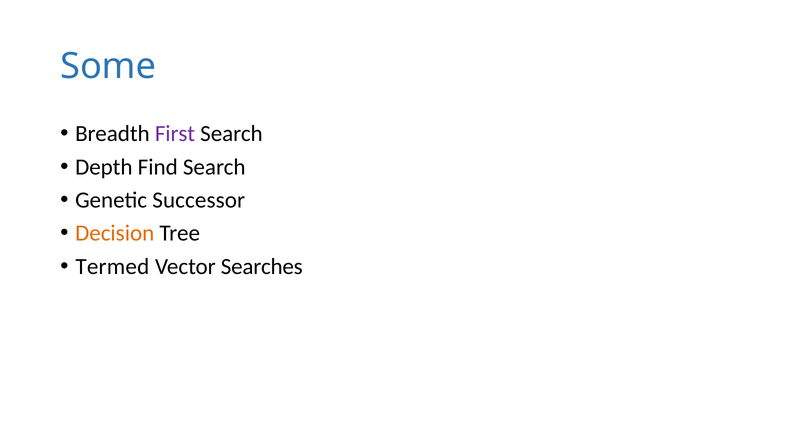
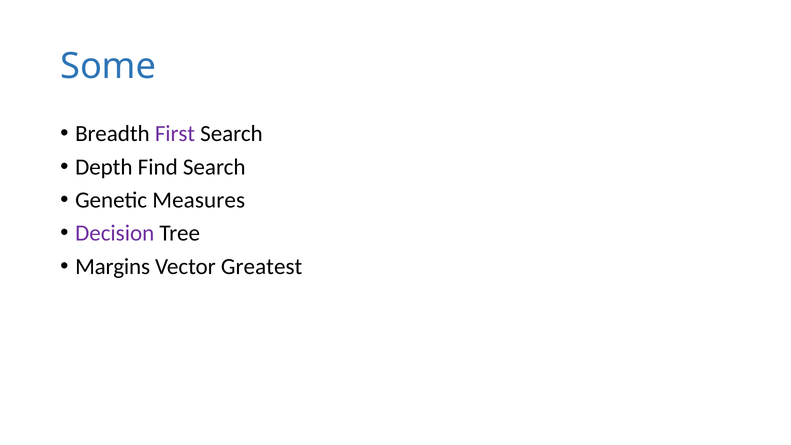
Successor: Successor -> Measures
Decision colour: orange -> purple
Termed: Termed -> Margins
Searches: Searches -> Greatest
